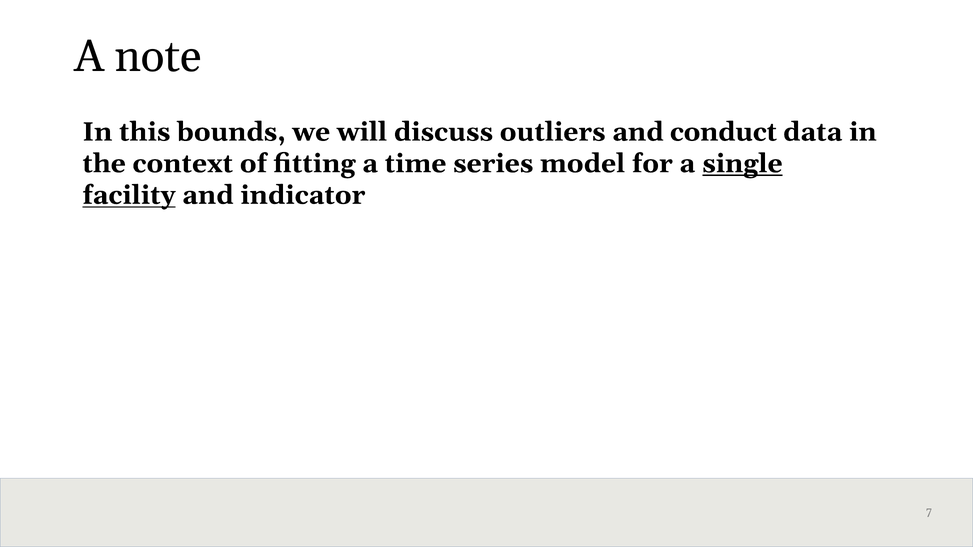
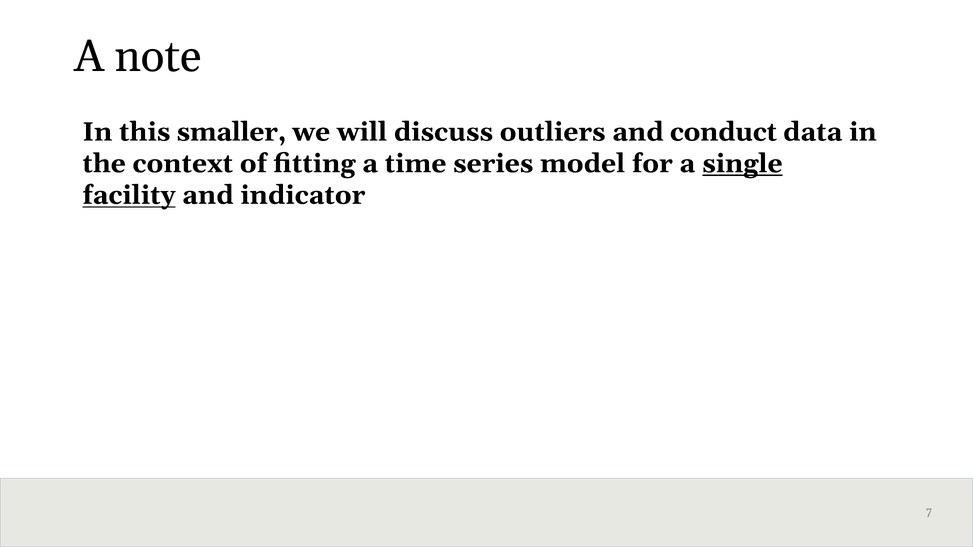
bounds: bounds -> smaller
